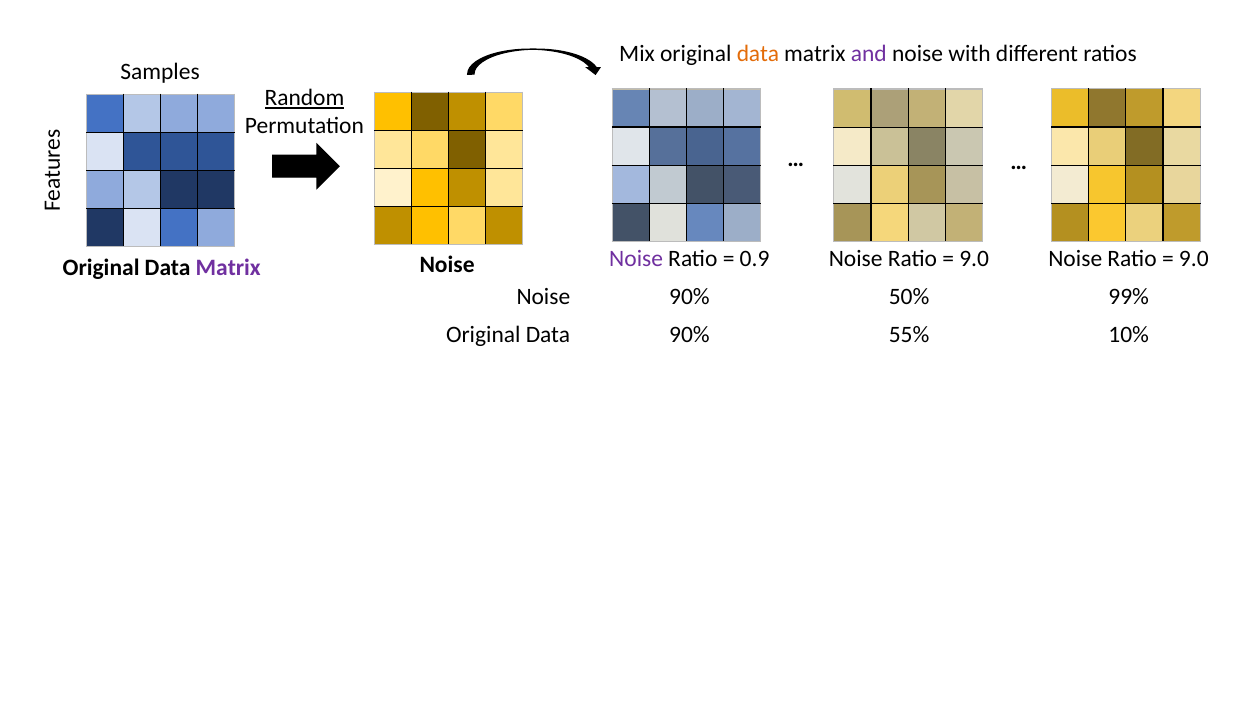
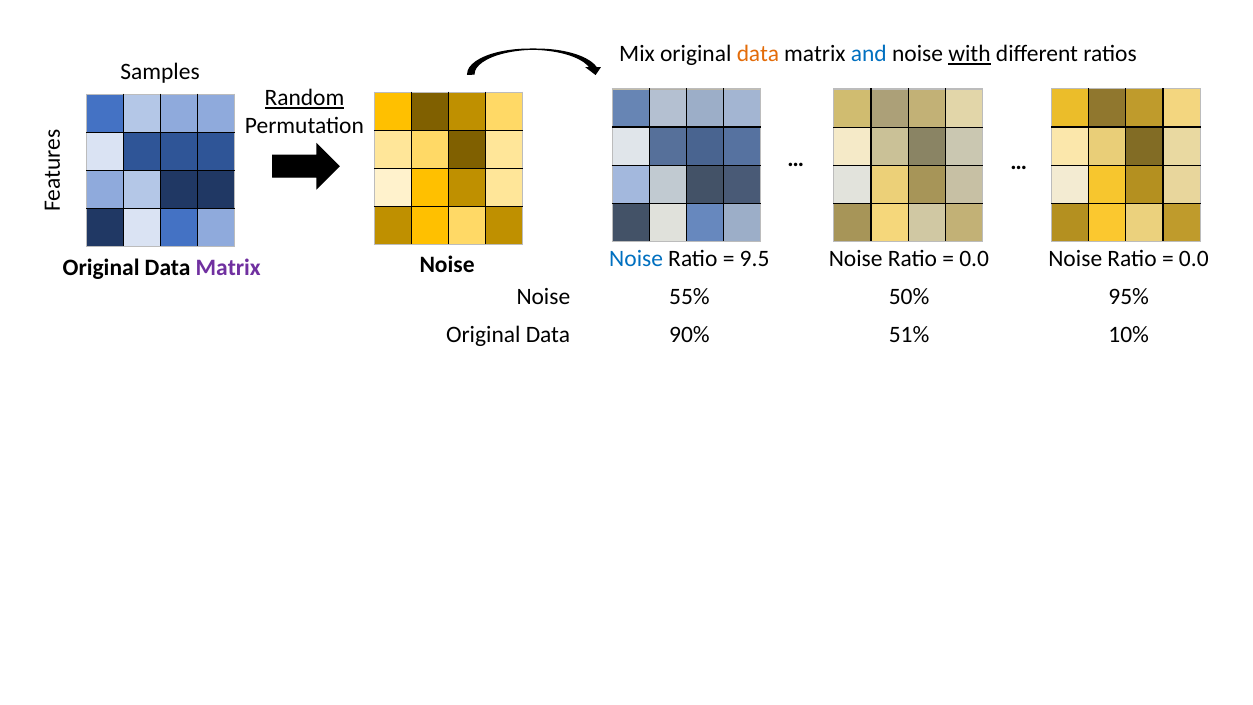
and colour: purple -> blue
with underline: none -> present
Noise at (636, 259) colour: purple -> blue
0.9: 0.9 -> 9.5
9.0 at (974, 259): 9.0 -> 0.0
9.0 at (1194, 259): 9.0 -> 0.0
Noise 90%: 90% -> 55%
99%: 99% -> 95%
55%: 55% -> 51%
